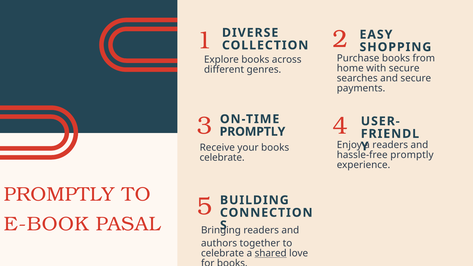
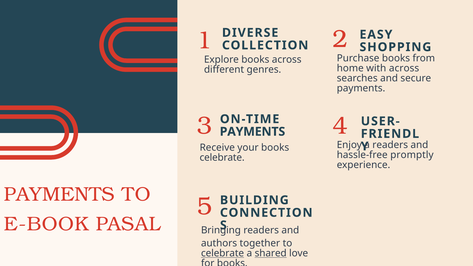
with secure: secure -> across
PROMPTLY at (252, 132): PROMPTLY -> PAYMENTS
PROMPTLY at (59, 194): PROMPTLY -> PAYMENTS
celebrate at (223, 253) underline: none -> present
